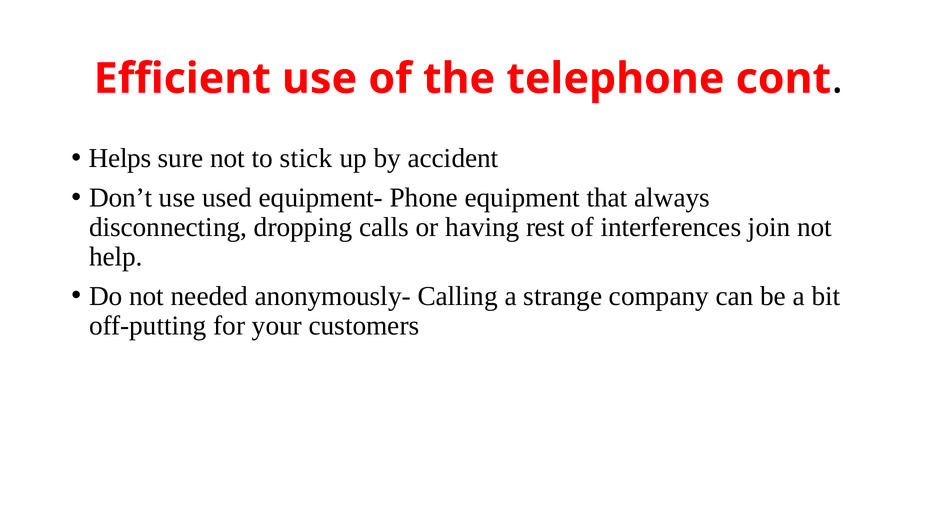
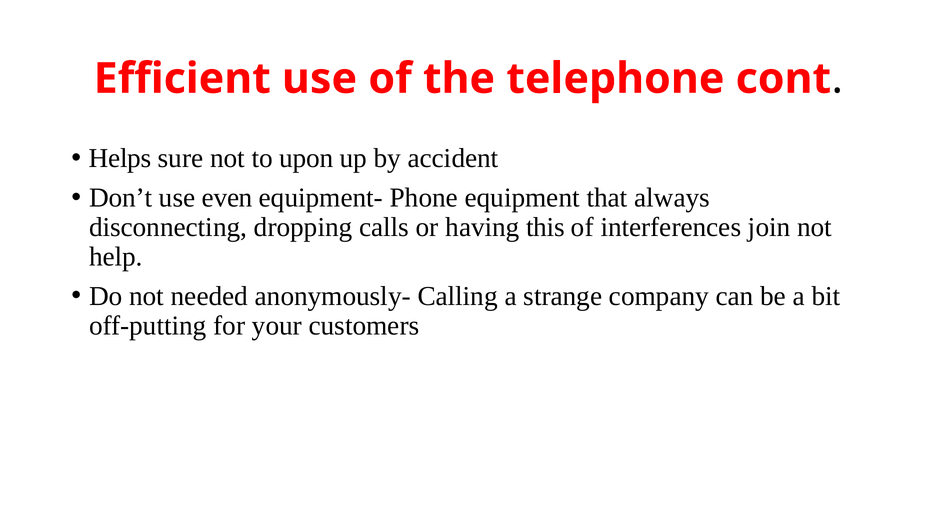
stick: stick -> upon
used: used -> even
rest: rest -> this
